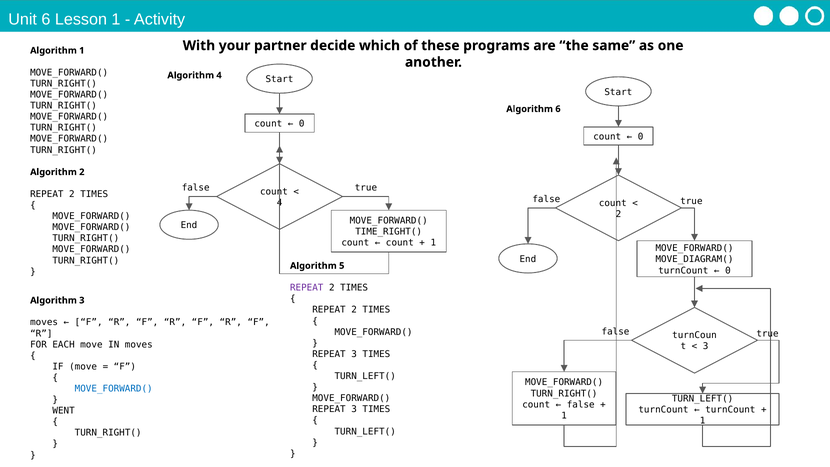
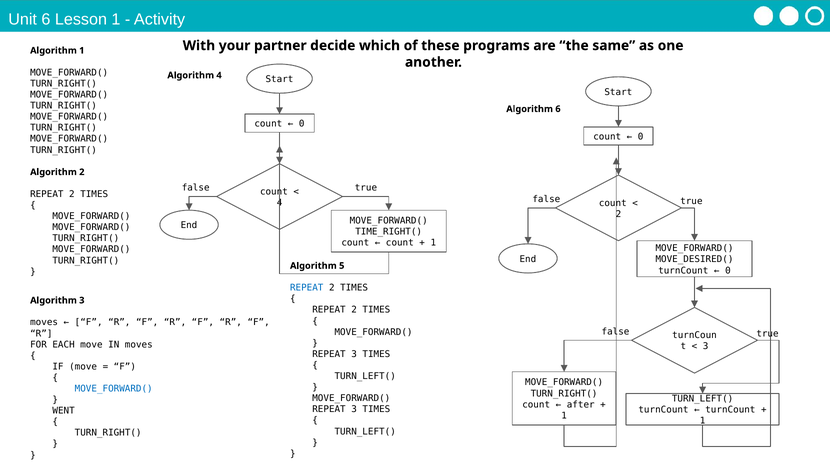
MOVE_DIAGRAM(: MOVE_DIAGRAM( -> MOVE_DESIRED(
REPEAT at (307, 288) colour: purple -> blue
false at (581, 404): false -> after
